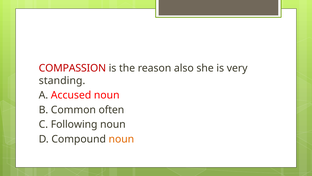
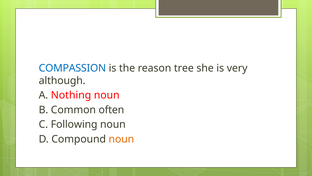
COMPASSION colour: red -> blue
also: also -> tree
standing: standing -> although
Accused: Accused -> Nothing
